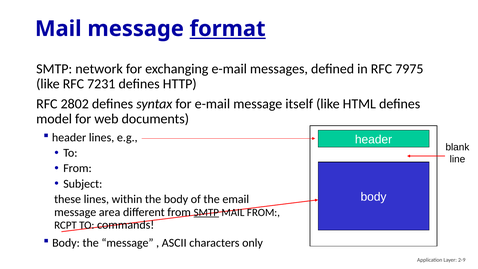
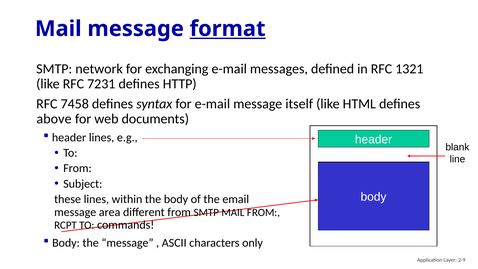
7975: 7975 -> 1321
2802: 2802 -> 7458
model: model -> above
SMTP at (206, 212) underline: present -> none
